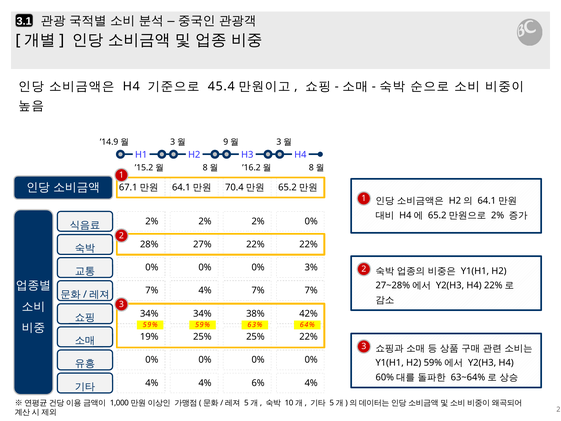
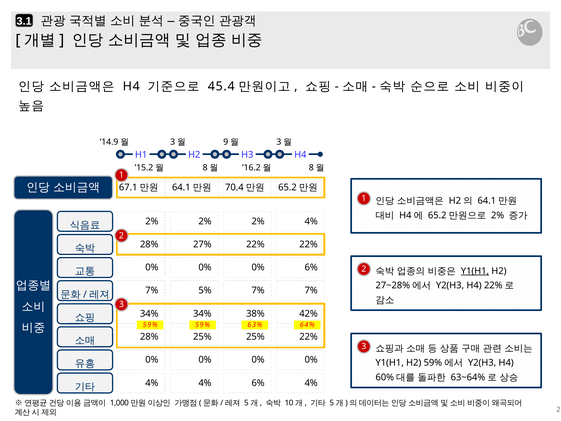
0% at (311, 221): 0% -> 4%
3% at (311, 267): 3% -> 6%
Y1(H1 at (475, 271) underline: none -> present
4% at (205, 290): 4% -> 5%
19% at (149, 337): 19% -> 28%
